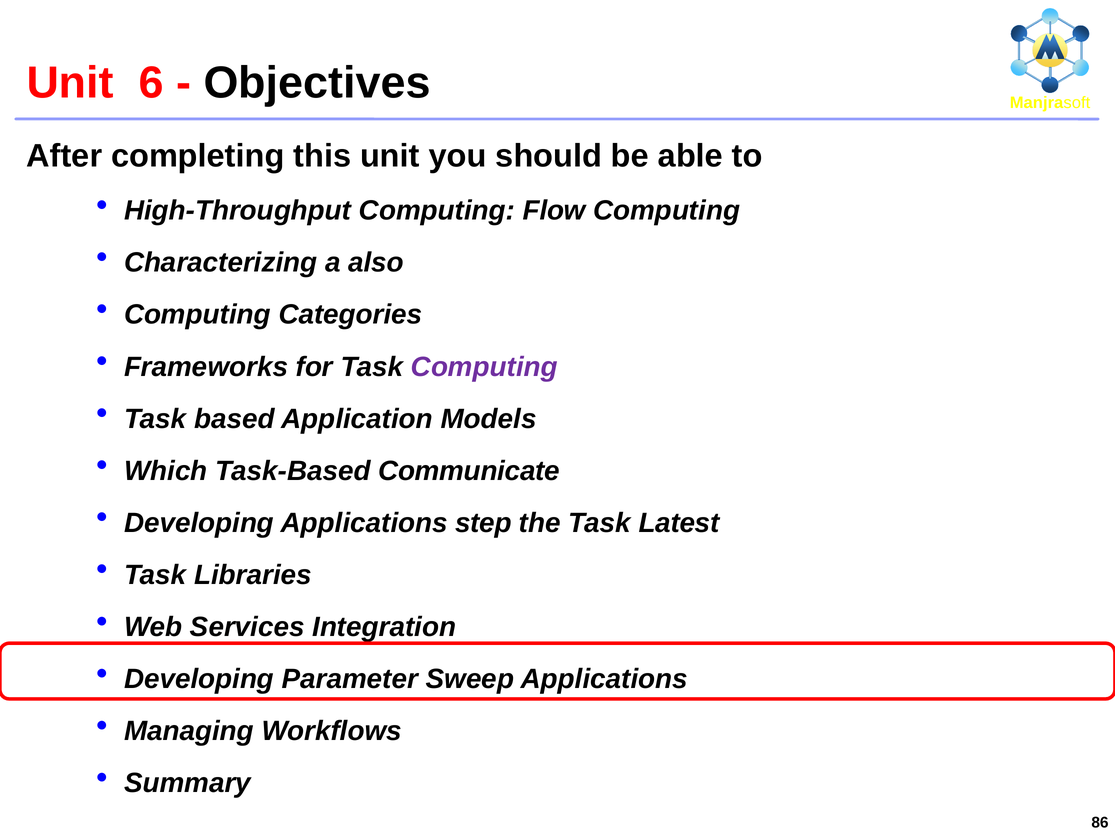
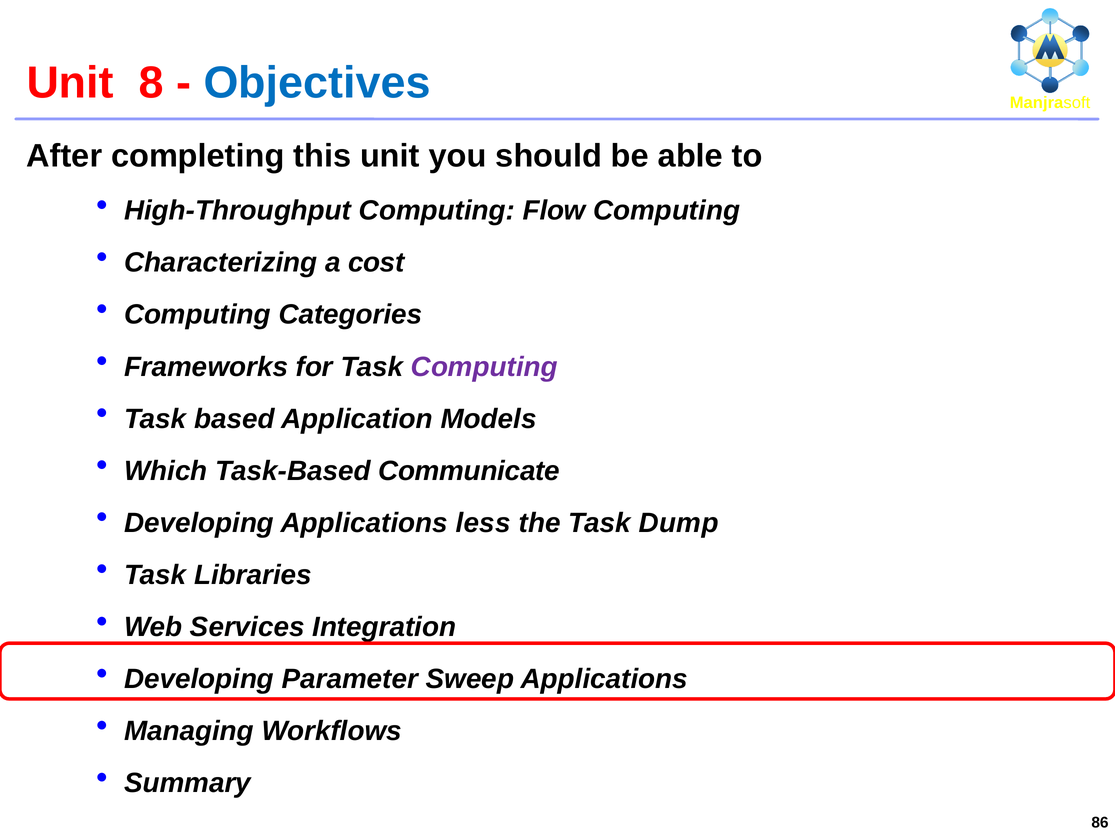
6: 6 -> 8
Objectives colour: black -> blue
also: also -> cost
step: step -> less
Latest: Latest -> Dump
